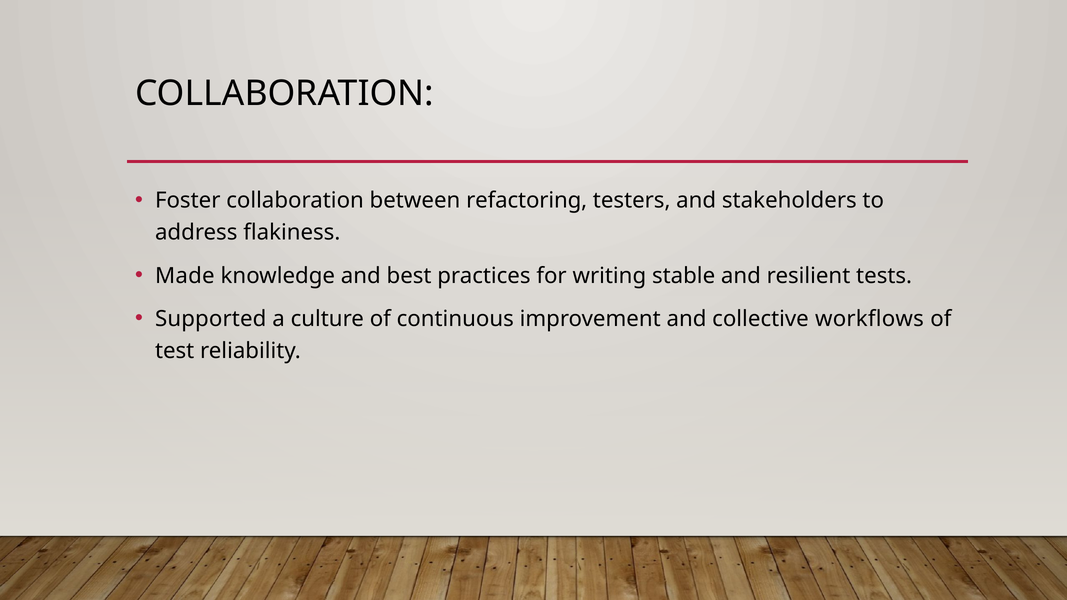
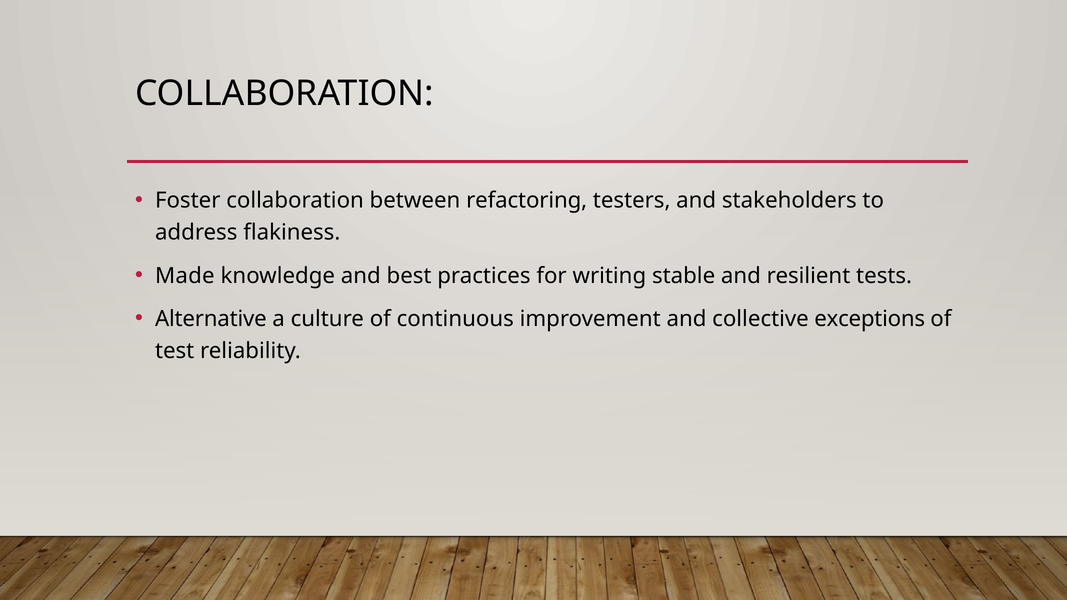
Supported: Supported -> Alternative
workflows: workflows -> exceptions
